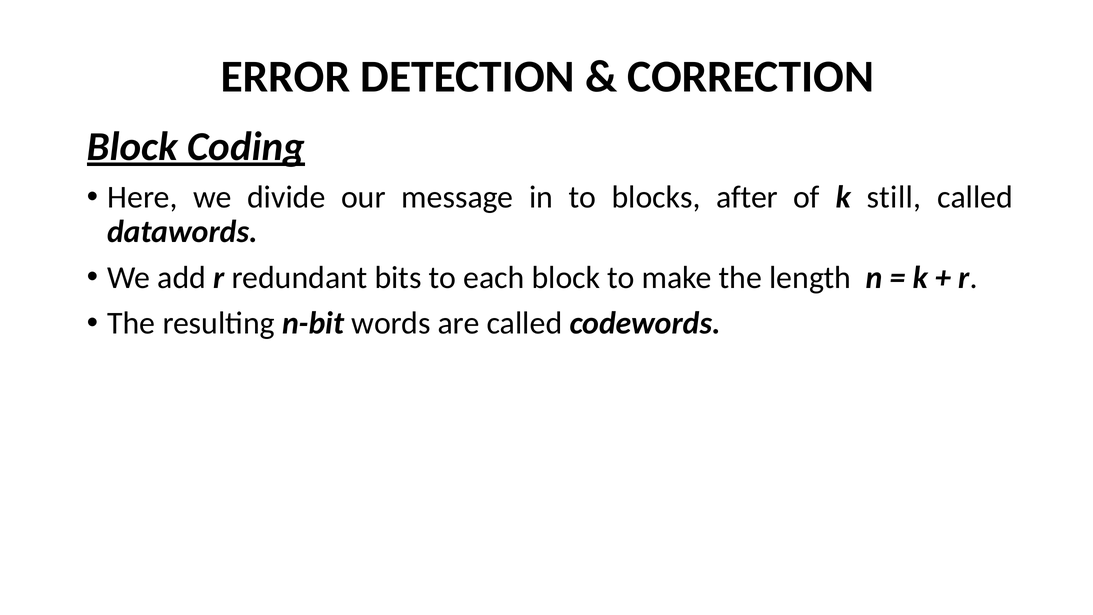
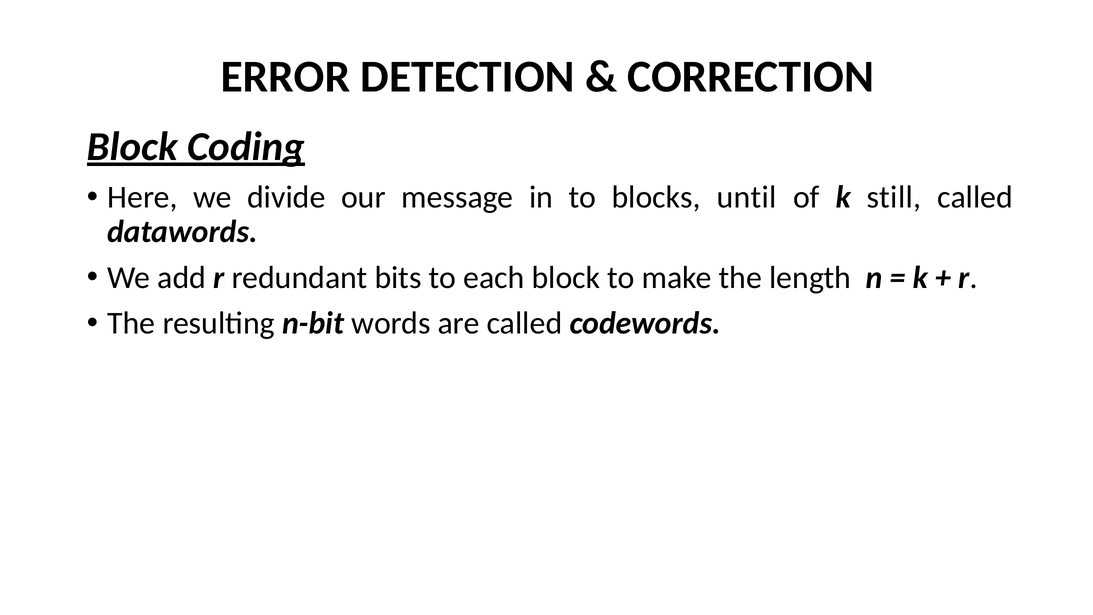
after: after -> until
